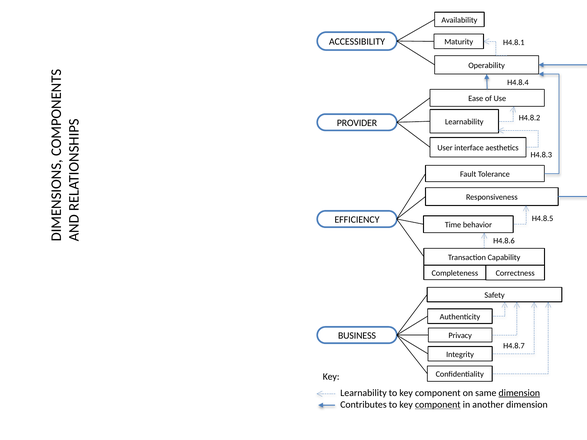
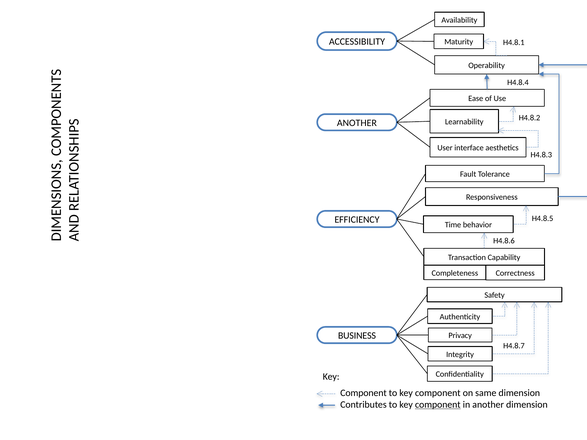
PROVIDER at (357, 123): PROVIDER -> ANOTHER
Learnability at (363, 393): Learnability -> Component
dimension at (519, 393) underline: present -> none
